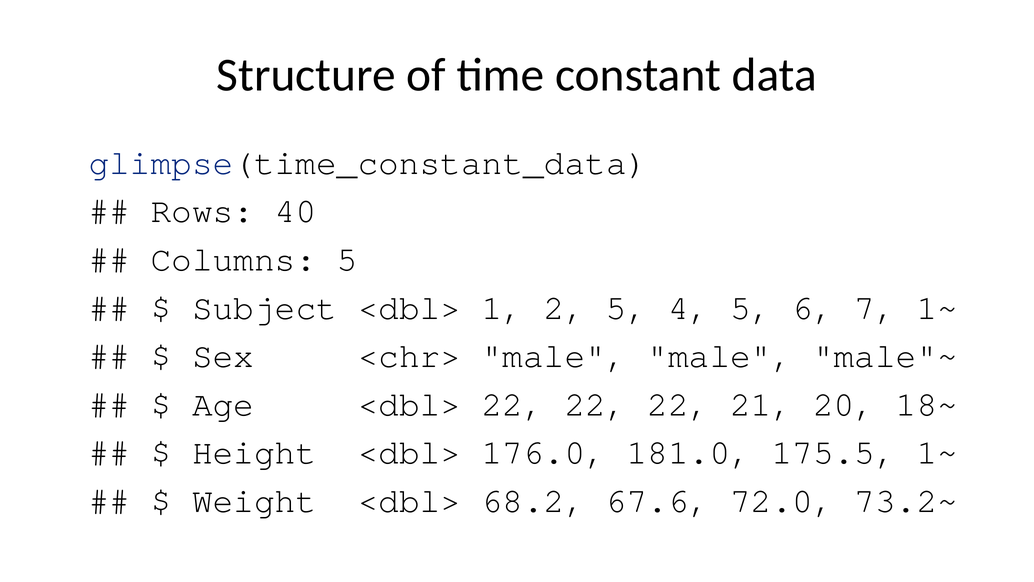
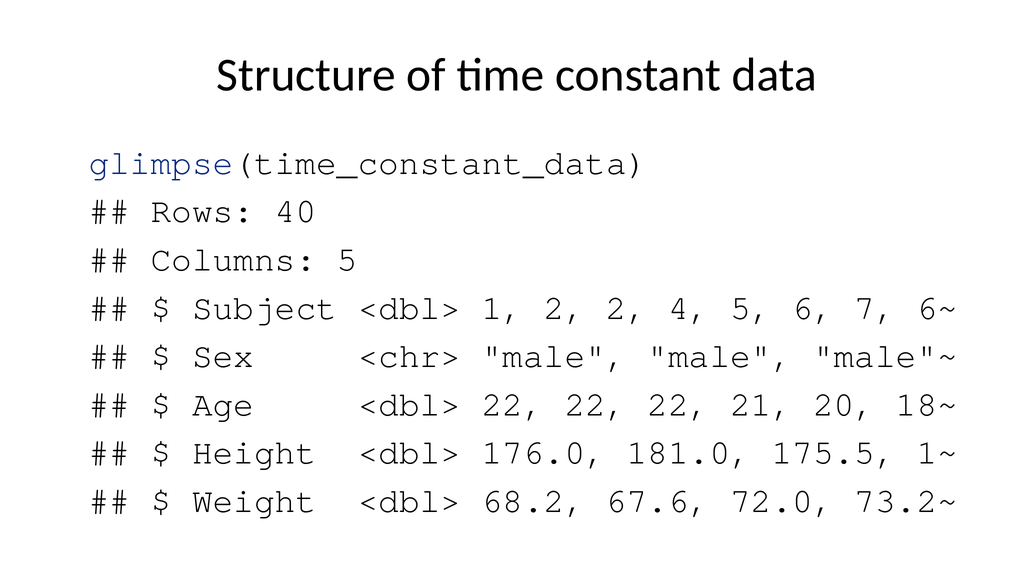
2 5: 5 -> 2
7 1~: 1~ -> 6~
